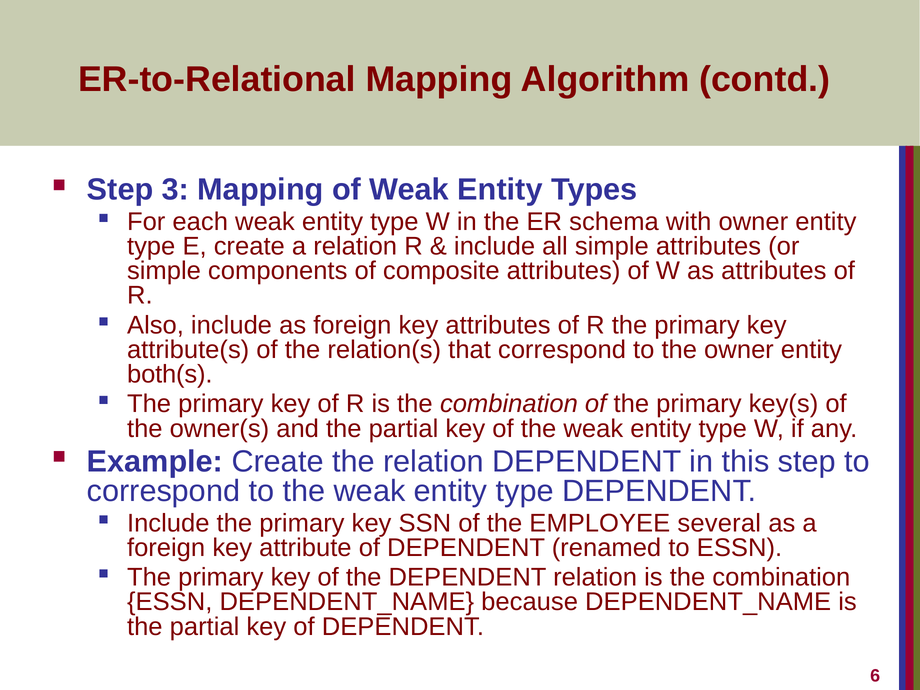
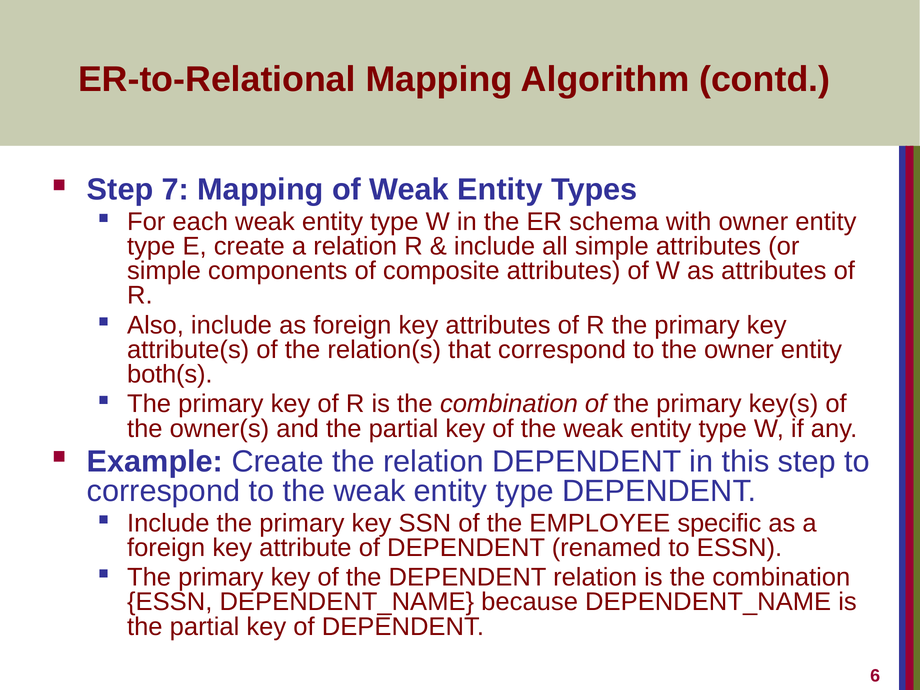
3: 3 -> 7
several: several -> specific
